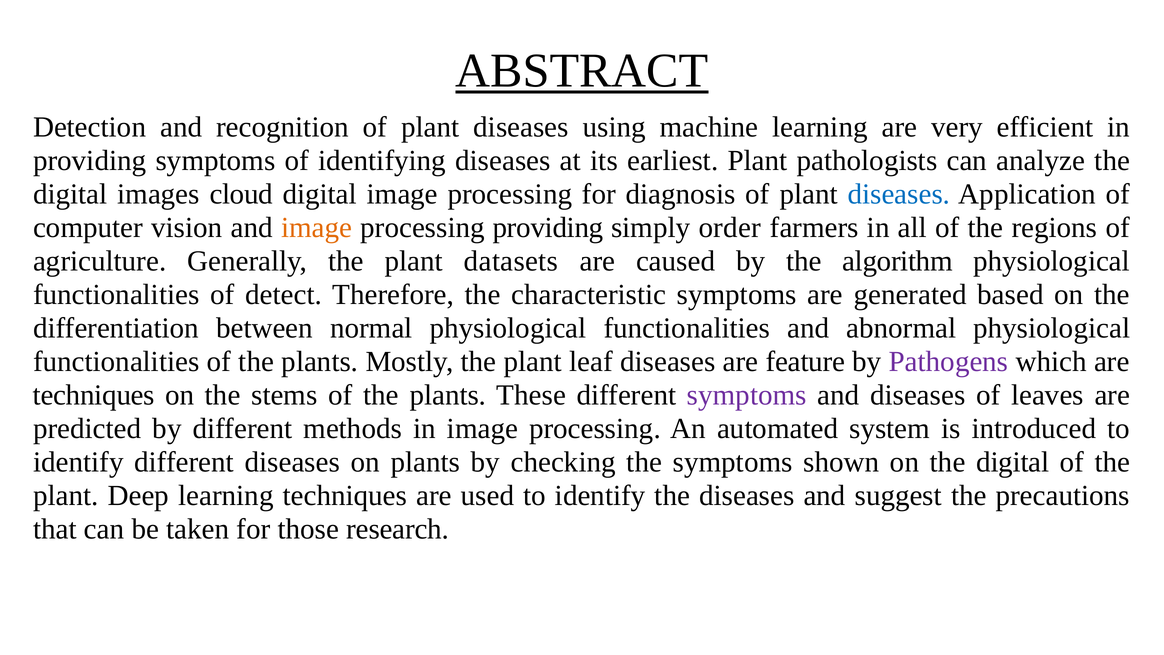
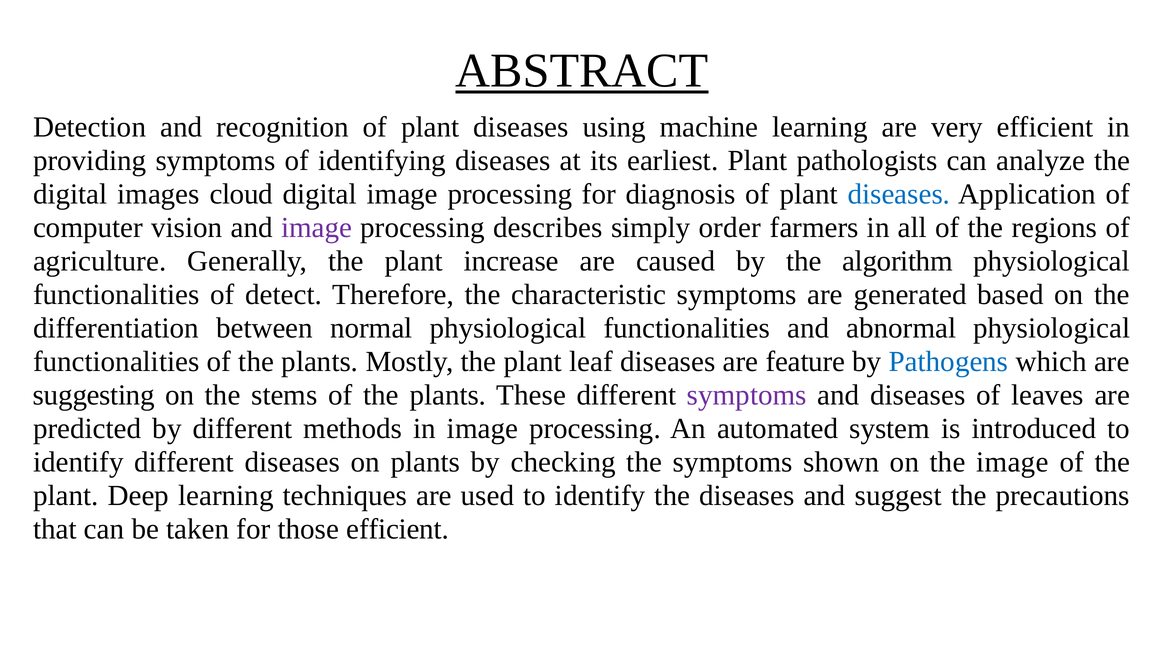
image at (317, 228) colour: orange -> purple
processing providing: providing -> describes
datasets: datasets -> increase
Pathogens colour: purple -> blue
techniques at (94, 395): techniques -> suggesting
on the digital: digital -> image
those research: research -> efficient
